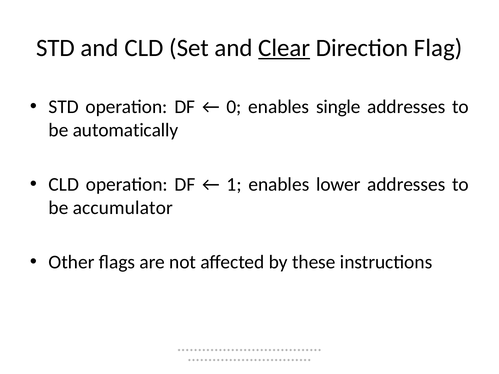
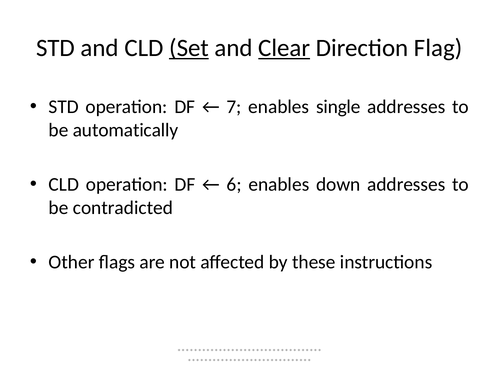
Set underline: none -> present
0: 0 -> 7
1: 1 -> 6
lower: lower -> down
accumulator: accumulator -> contradicted
